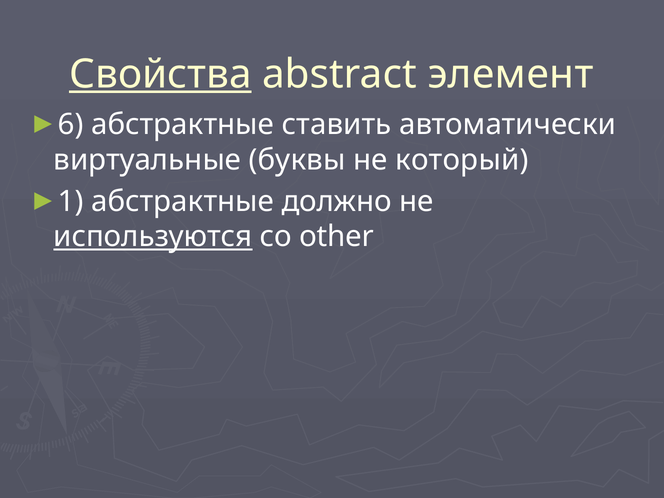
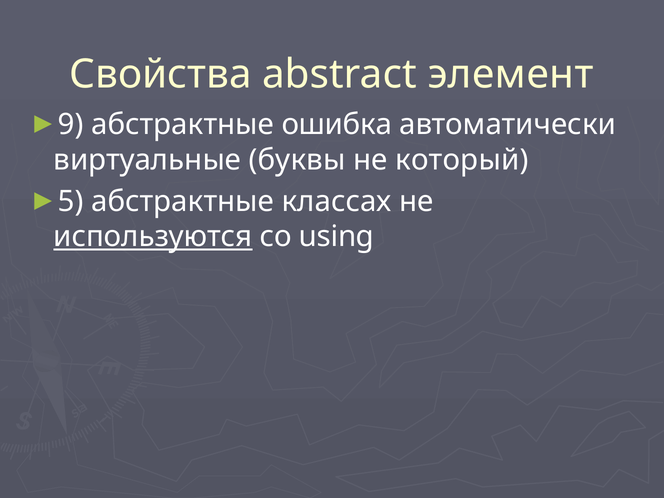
Свойства underline: present -> none
6: 6 -> 9
ставить: ставить -> ошибка
1: 1 -> 5
должно: должно -> классах
other: other -> using
